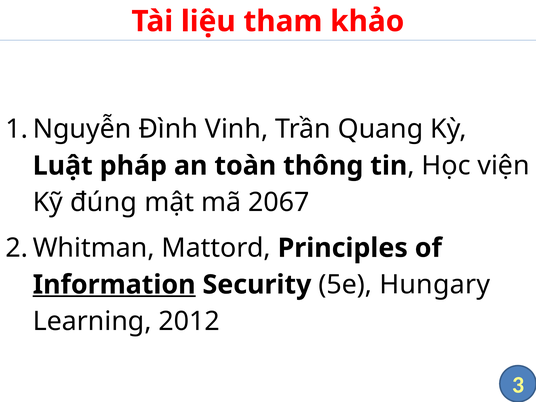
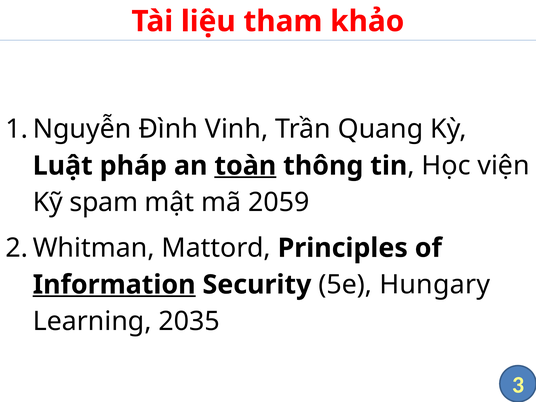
toàn underline: none -> present
đúng: đúng -> spam
2067: 2067 -> 2059
2012: 2012 -> 2035
